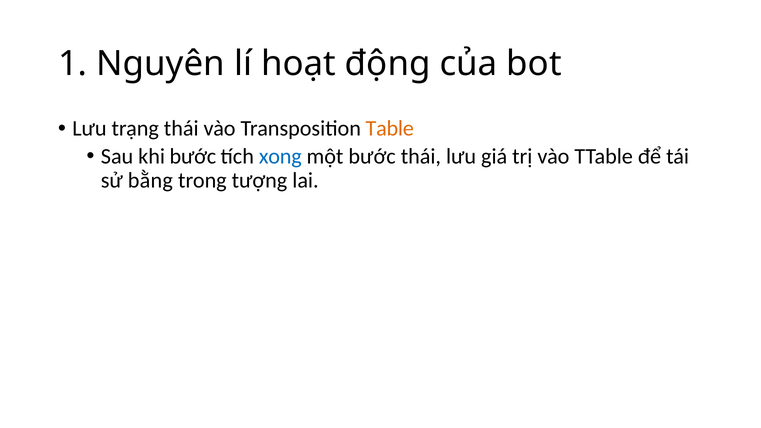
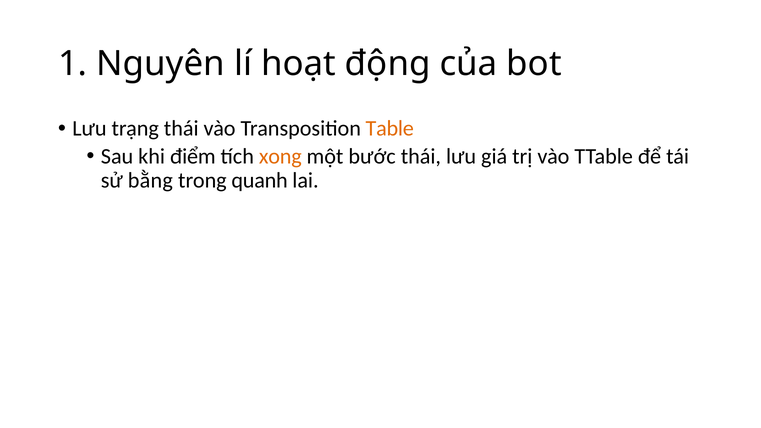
khi bước: bước -> điểm
xong colour: blue -> orange
tượng: tượng -> quanh
